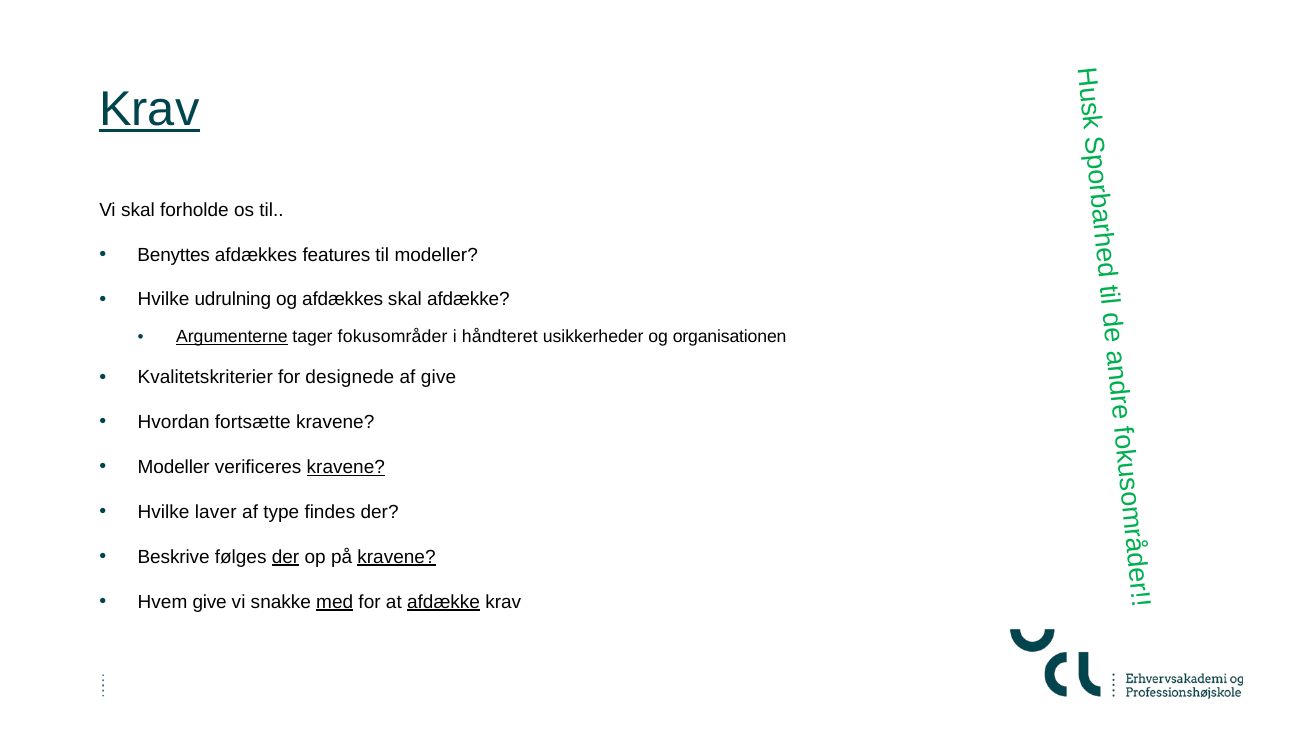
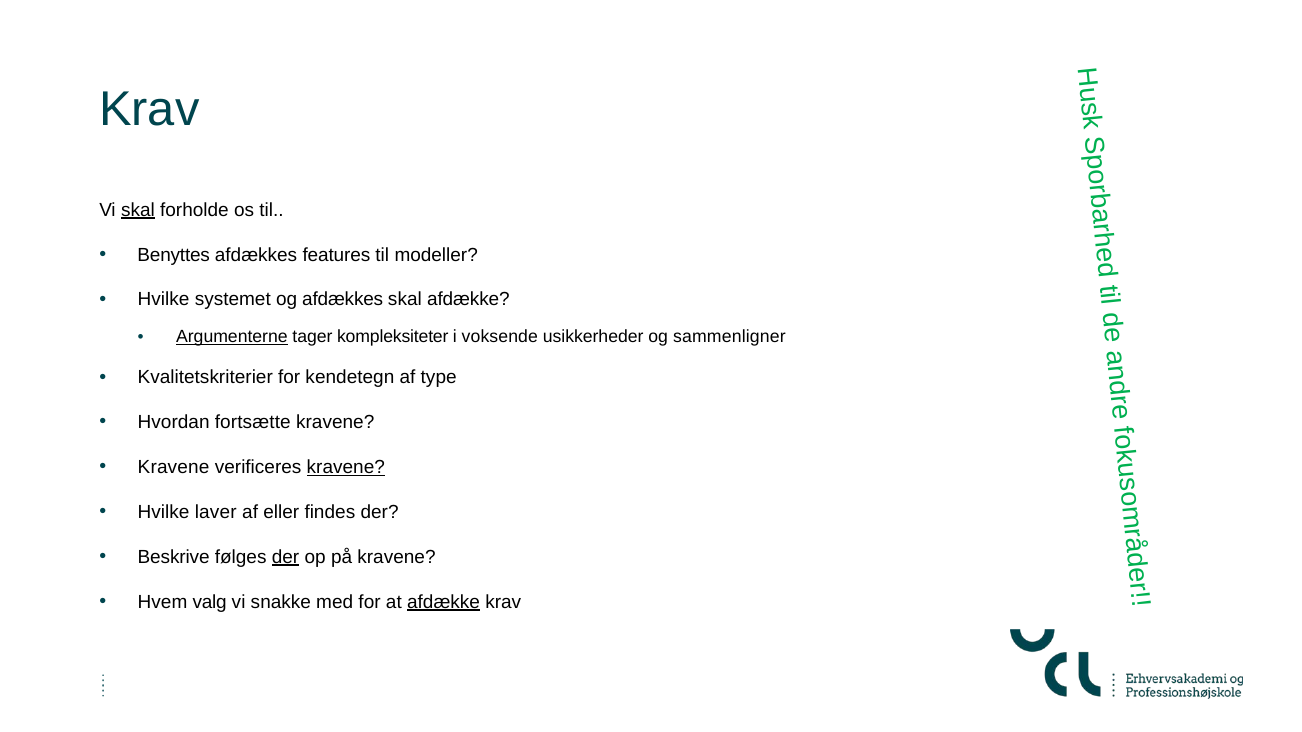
Krav at (149, 109) underline: present -> none
skal at (138, 210) underline: none -> present
udrulning: udrulning -> systemet
fokusområder: fokusområder -> kompleksiteter
håndteret: håndteret -> voksende
organisationen: organisationen -> sammenligner
designede: designede -> kendetegn
af give: give -> type
Modeller at (174, 467): Modeller -> Kravene
type: type -> eller
kravene at (396, 557) underline: present -> none
Hvem give: give -> valg
med underline: present -> none
